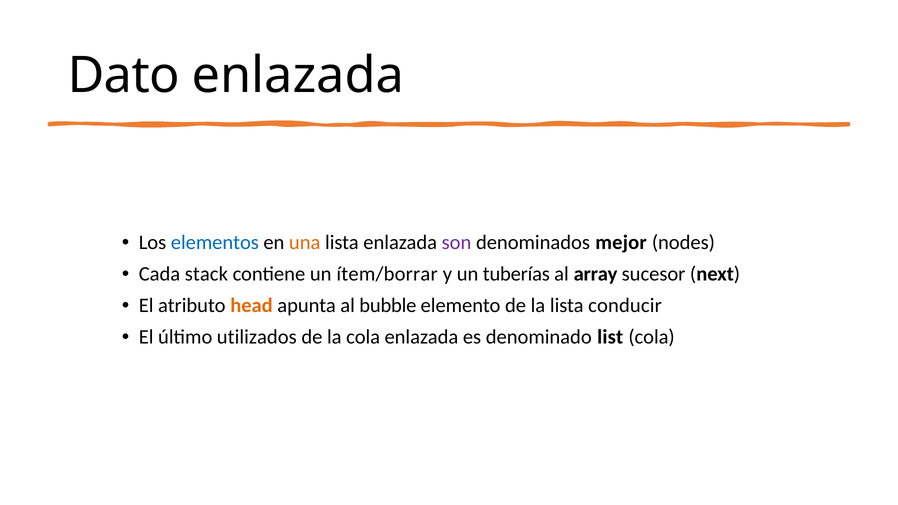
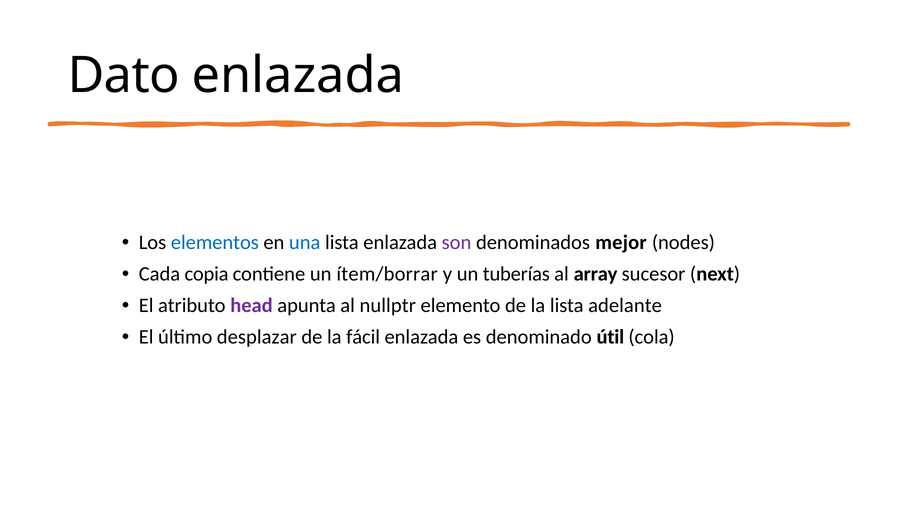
una colour: orange -> blue
stack: stack -> copia
head colour: orange -> purple
bubble: bubble -> nullptr
conducir: conducir -> adelante
utilizados: utilizados -> desplazar
la cola: cola -> fácil
list: list -> útil
